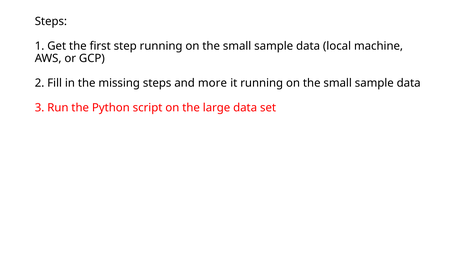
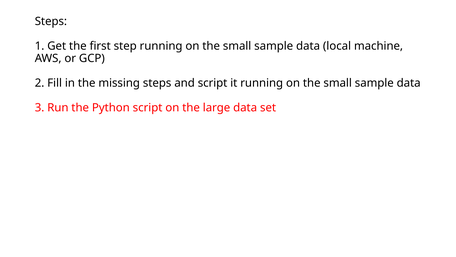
and more: more -> script
